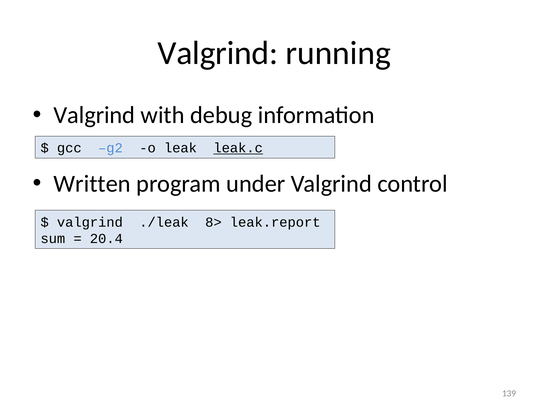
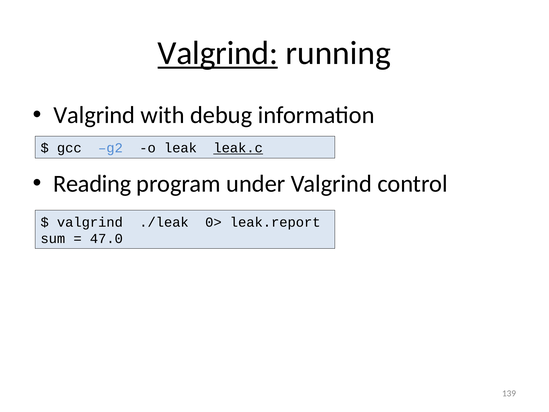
Valgrind at (218, 53) underline: none -> present
Written: Written -> Reading
8>: 8> -> 0>
20.4: 20.4 -> 47.0
